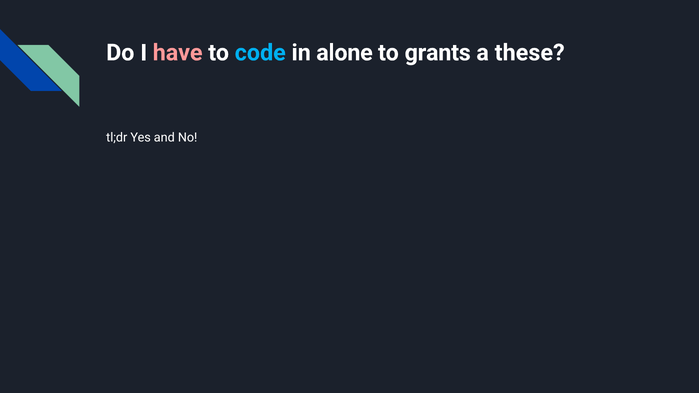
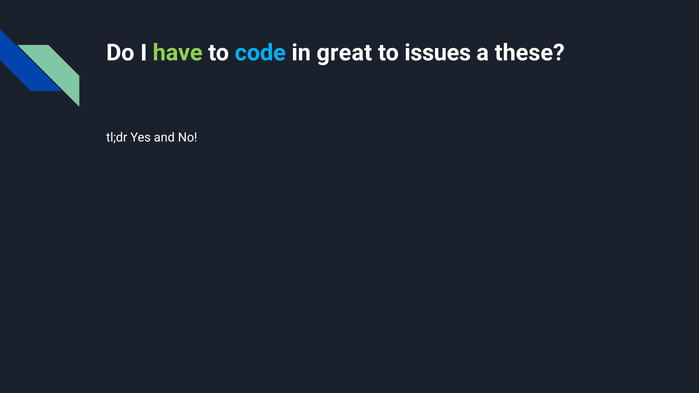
have colour: pink -> light green
alone: alone -> great
grants: grants -> issues
